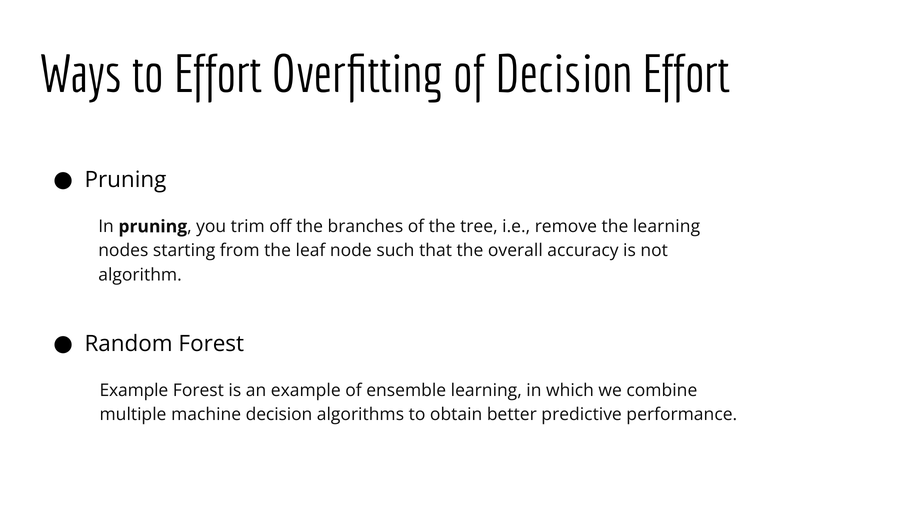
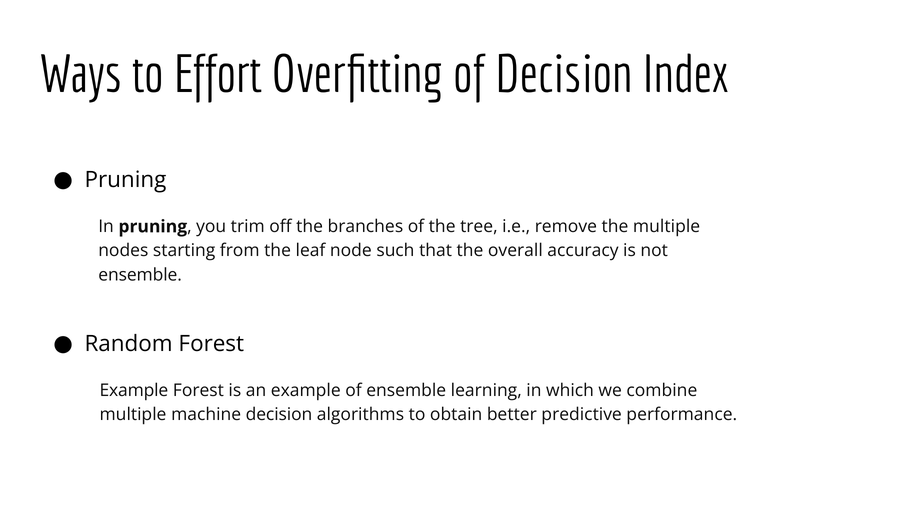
Decision Effort: Effort -> Index
the learning: learning -> multiple
algorithm at (140, 275): algorithm -> ensemble
